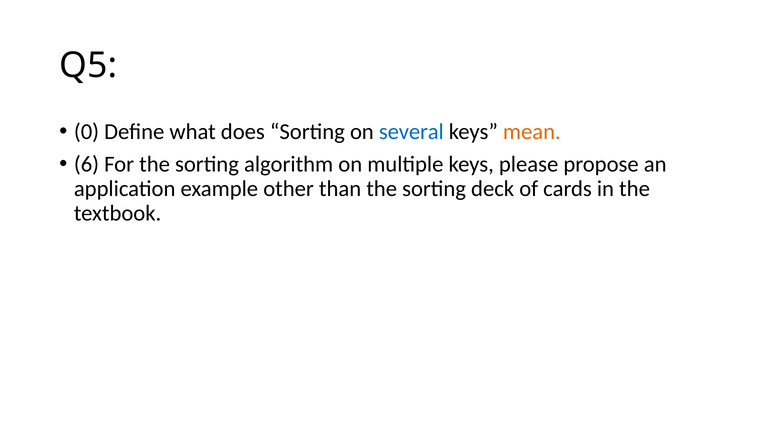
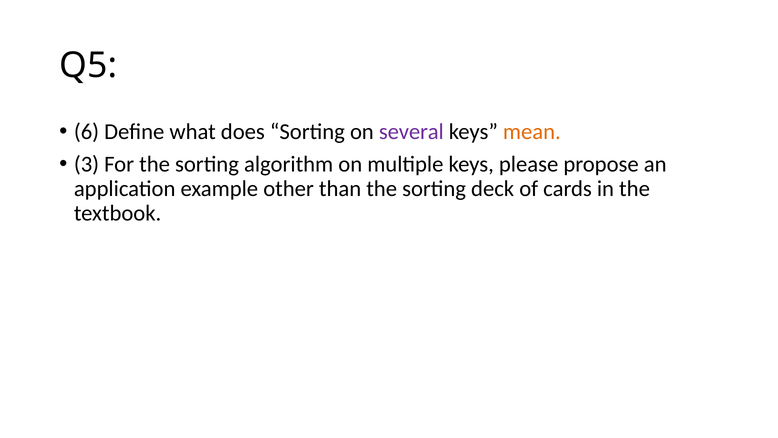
0: 0 -> 6
several colour: blue -> purple
6: 6 -> 3
